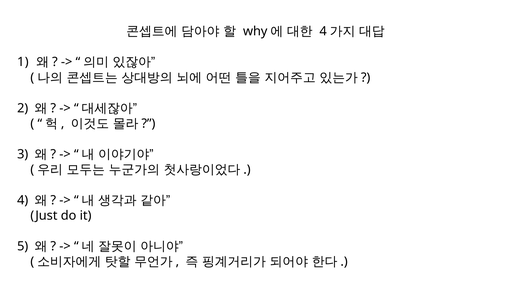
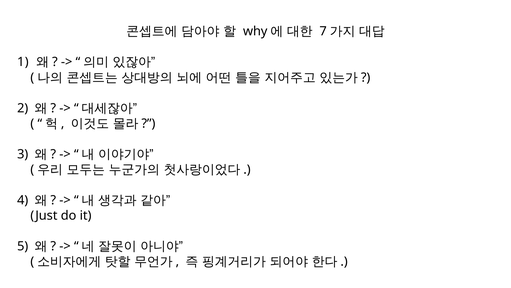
4 at (323, 31): 4 -> 7
